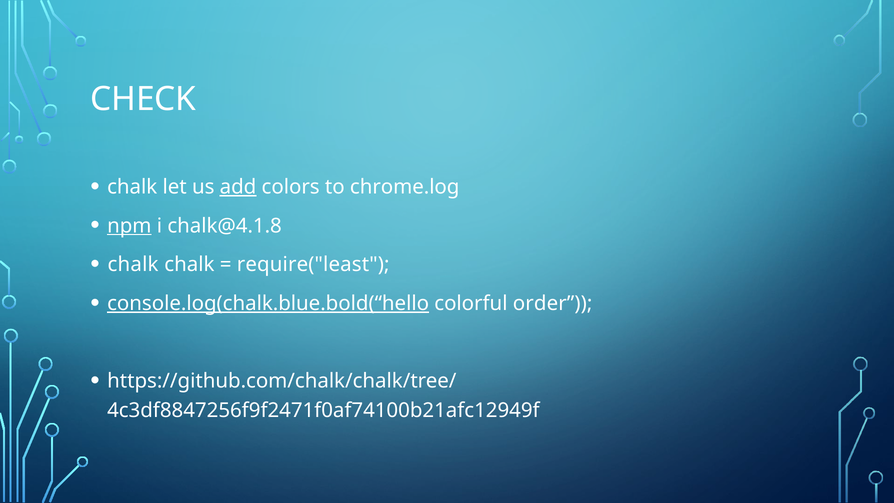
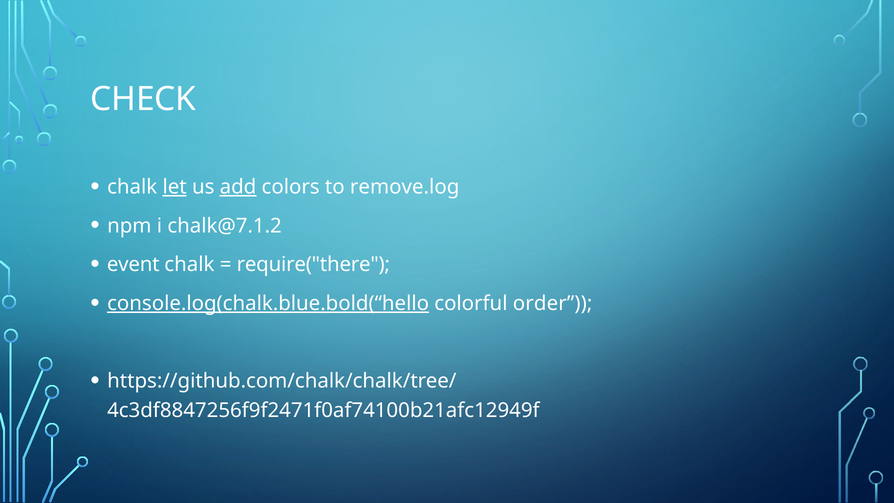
let underline: none -> present
chrome.log: chrome.log -> remove.log
npm underline: present -> none
chalk@4.1.8: chalk@4.1.8 -> chalk@7.1.2
chalk at (133, 265): chalk -> event
require("least: require("least -> require("there
